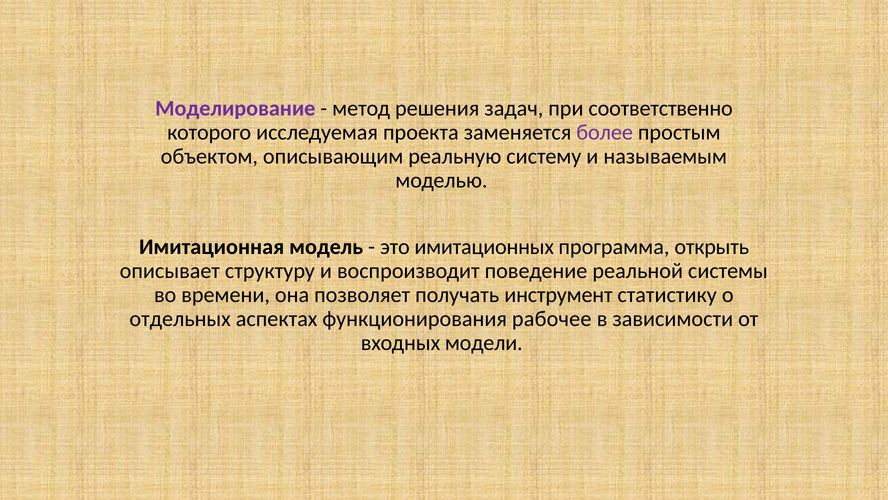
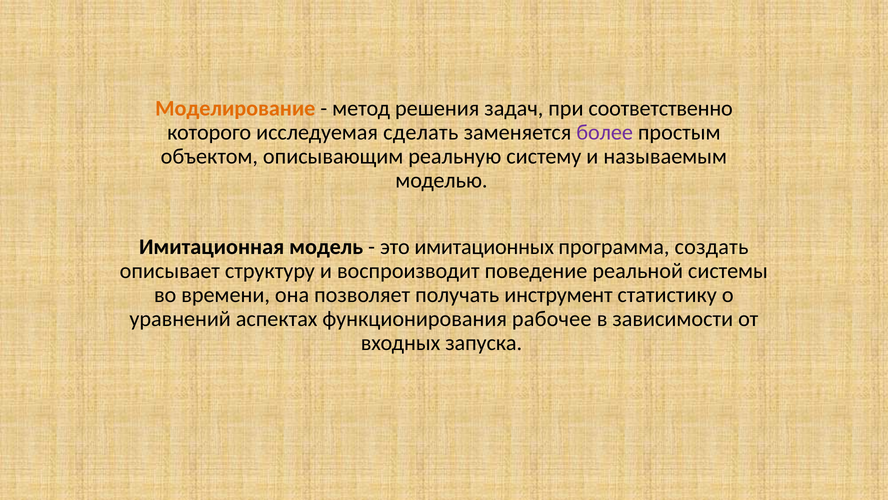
Моделирование colour: purple -> orange
проекта: проекта -> сделать
открыть: открыть -> создать
отдельных: отдельных -> уравнений
модели: модели -> запуска
